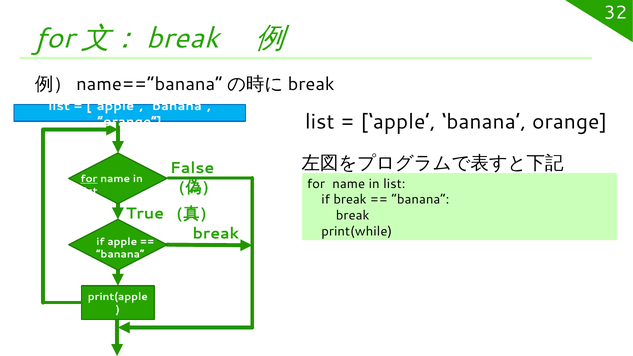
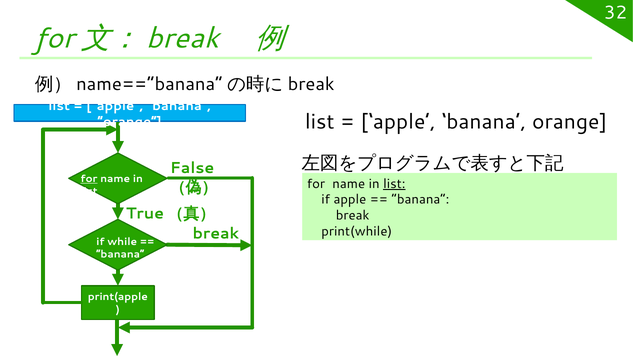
list at (394, 184) underline: none -> present
if break: break -> apple
if apple: apple -> while
